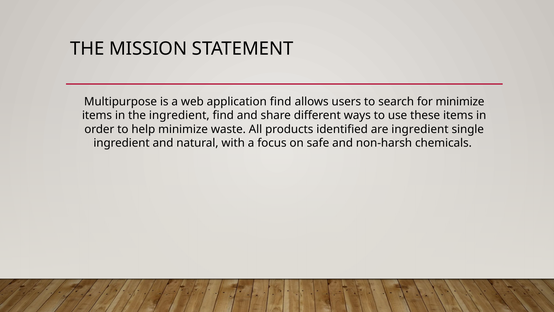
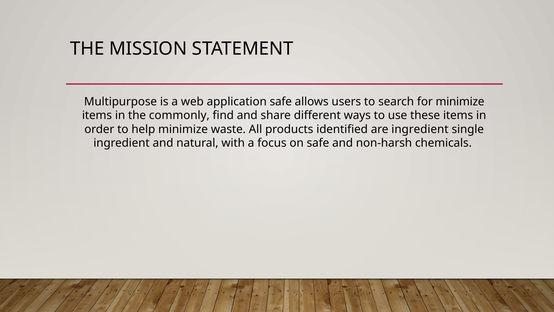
application find: find -> safe
the ingredient: ingredient -> commonly
